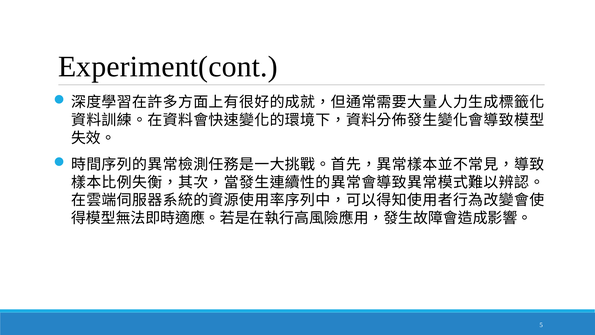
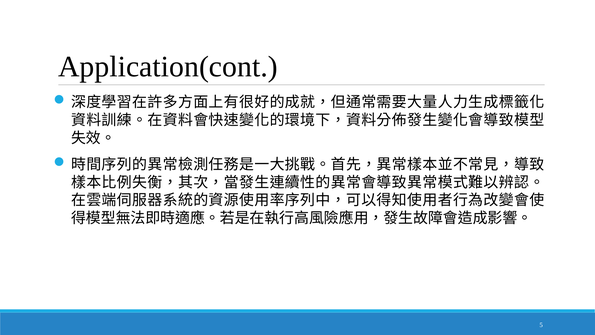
Experiment(cont: Experiment(cont -> Application(cont
